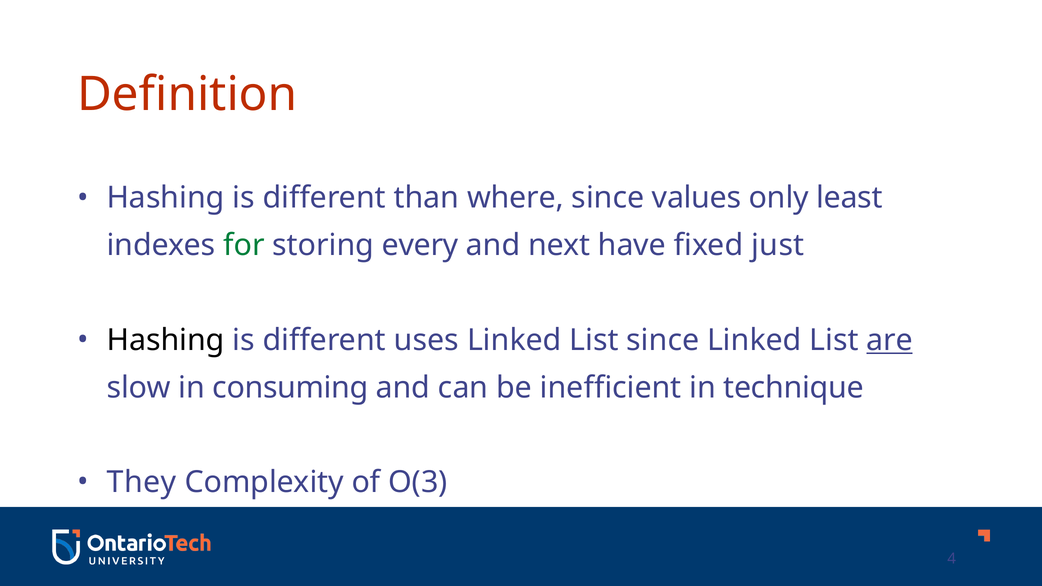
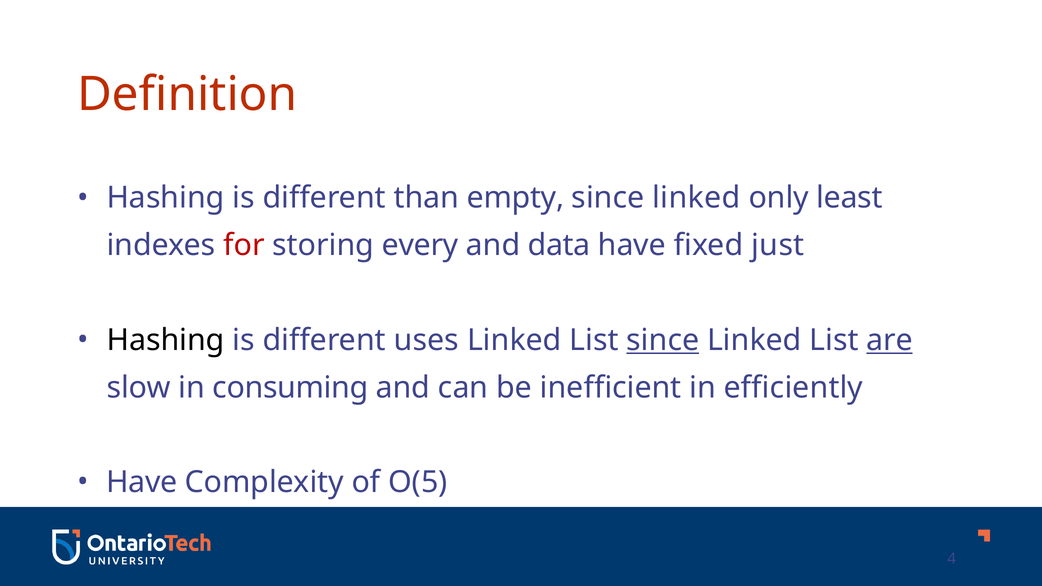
where: where -> empty
values at (697, 198): values -> linked
for colour: green -> red
next: next -> data
since at (663, 340) underline: none -> present
technique: technique -> efficiently
They at (141, 482): They -> Have
O(3: O(3 -> O(5
